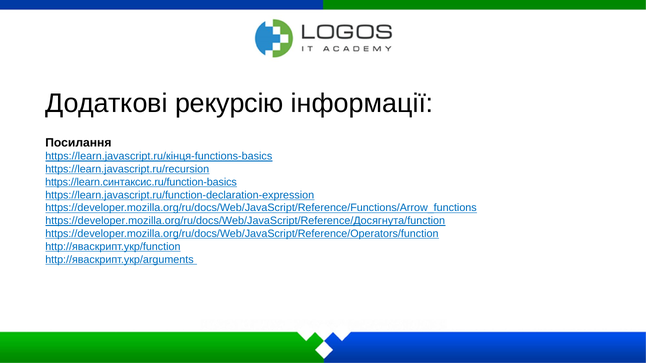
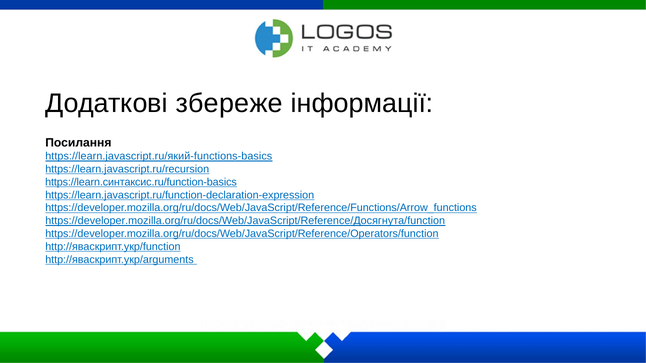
рекурсію: рекурсію -> збереже
https://learn.javascript.ru/кінця-functions-basics: https://learn.javascript.ru/кінця-functions-basics -> https://learn.javascript.ru/який-functions-basics
